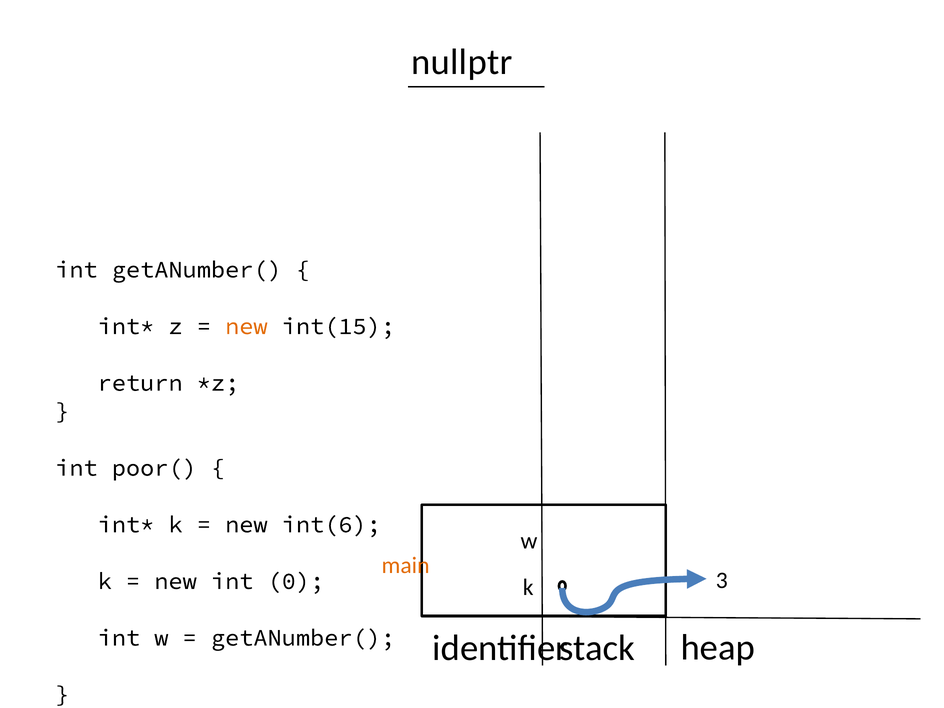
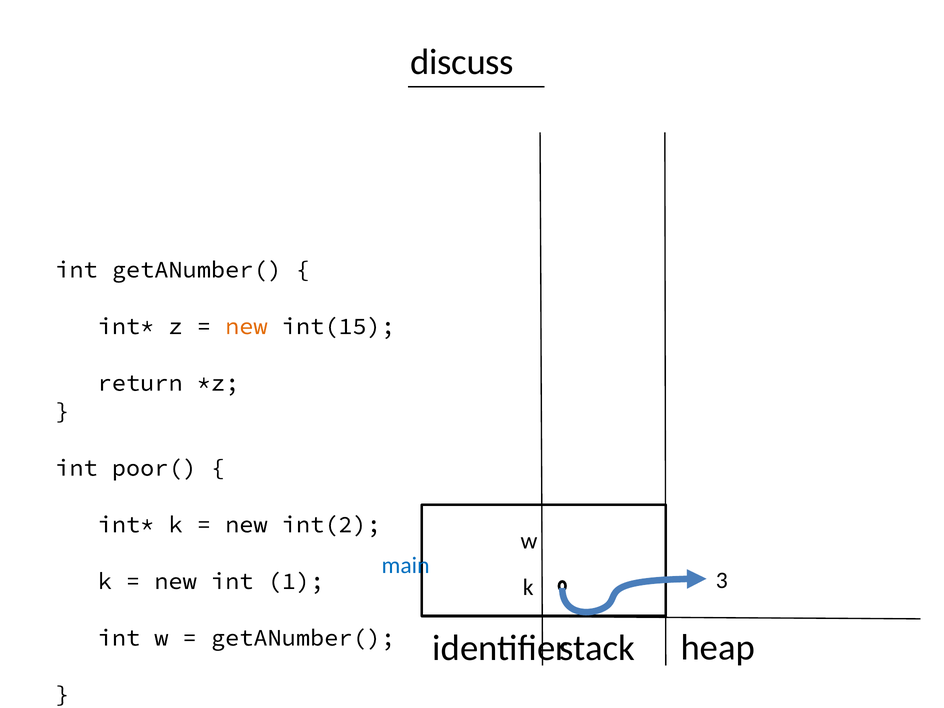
nullptr: nullptr -> discuss
int(6: int(6 -> int(2
main colour: orange -> blue
0: 0 -> 1
